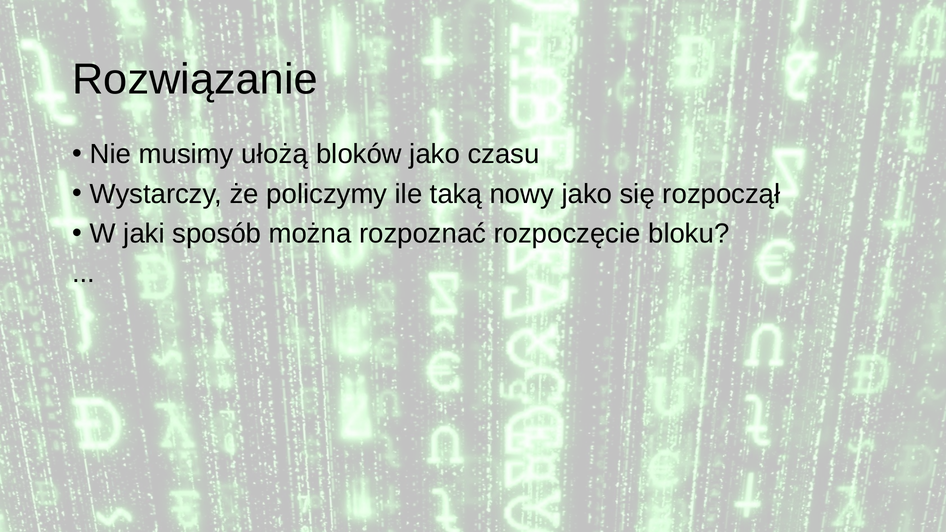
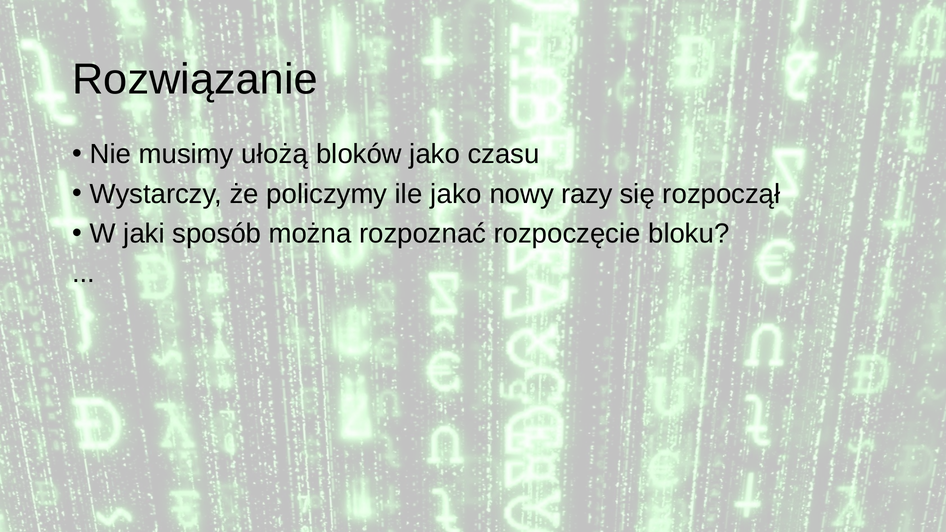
ile taką: taką -> jako
nowy jako: jako -> razy
